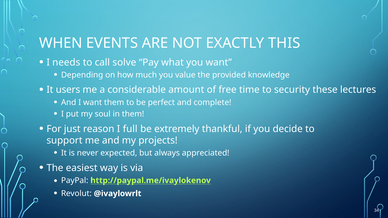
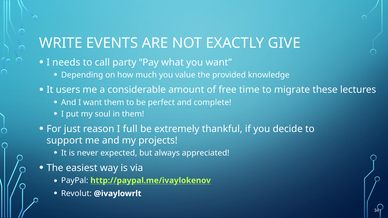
WHEN: WHEN -> WRITE
THIS: THIS -> GIVE
solve: solve -> party
security: security -> migrate
